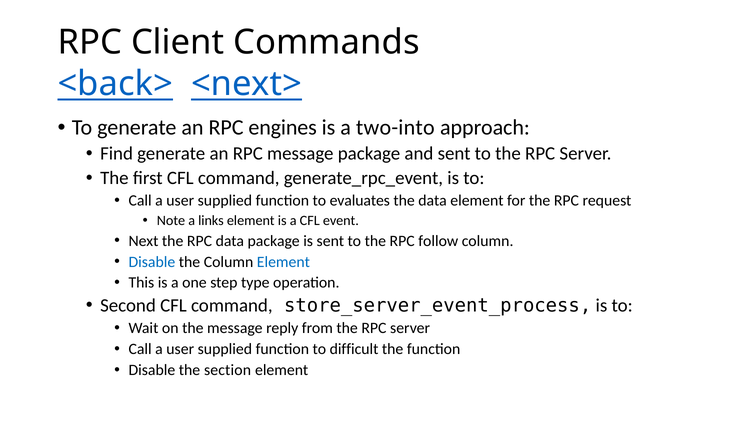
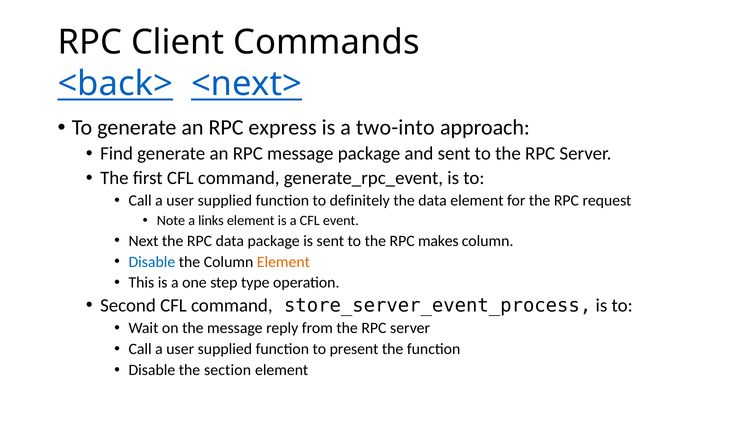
engines: engines -> express
evaluates: evaluates -> definitely
follow: follow -> makes
Element at (283, 262) colour: blue -> orange
difficult: difficult -> present
